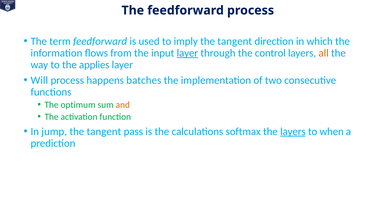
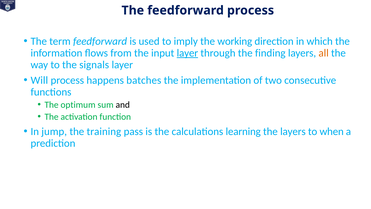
imply the tangent: tangent -> working
control: control -> finding
applies: applies -> signals
and colour: orange -> black
tangent at (104, 131): tangent -> training
softmax: softmax -> learning
layers at (293, 131) underline: present -> none
